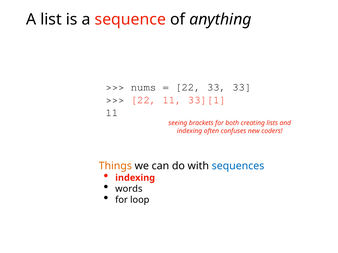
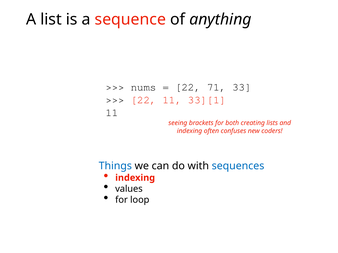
22 33: 33 -> 71
Things colour: orange -> blue
words: words -> values
